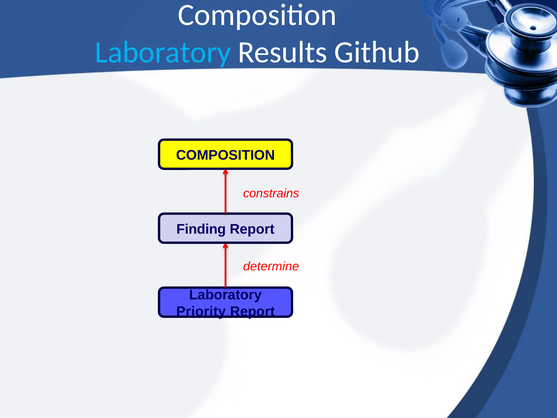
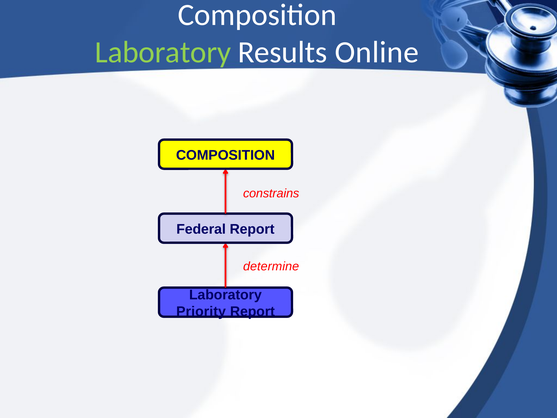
Laboratory at (163, 52) colour: light blue -> light green
Github: Github -> Online
Finding: Finding -> Federal
